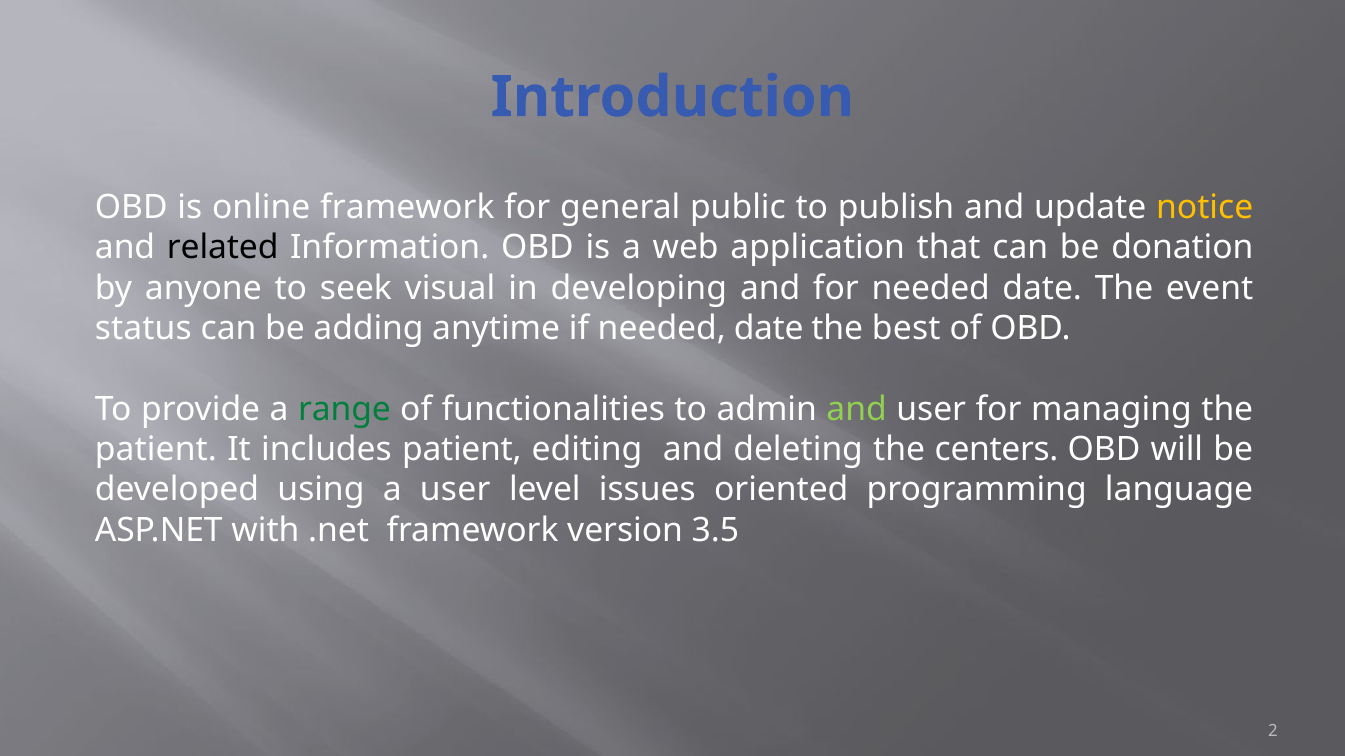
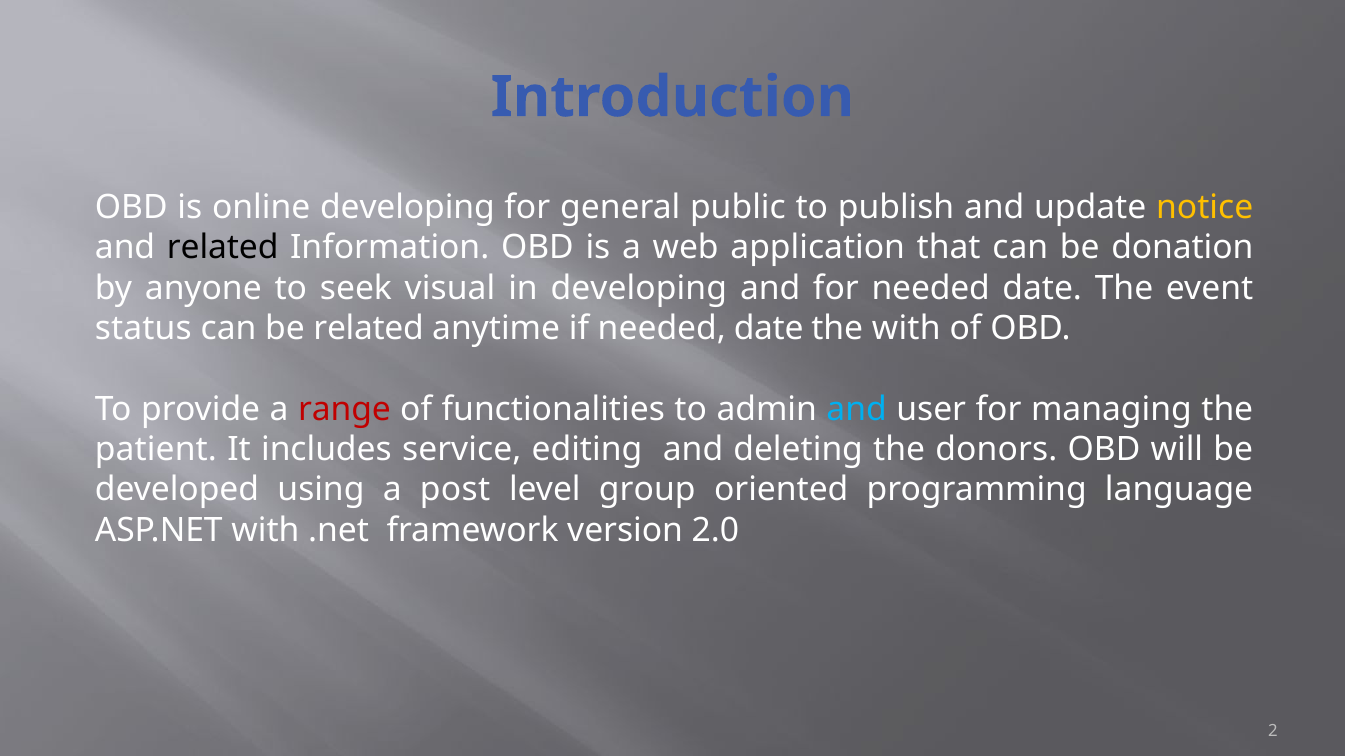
online framework: framework -> developing
be adding: adding -> related
the best: best -> with
range colour: green -> red
and at (857, 409) colour: light green -> light blue
includes patient: patient -> service
centers: centers -> donors
a user: user -> post
issues: issues -> group
3.5: 3.5 -> 2.0
